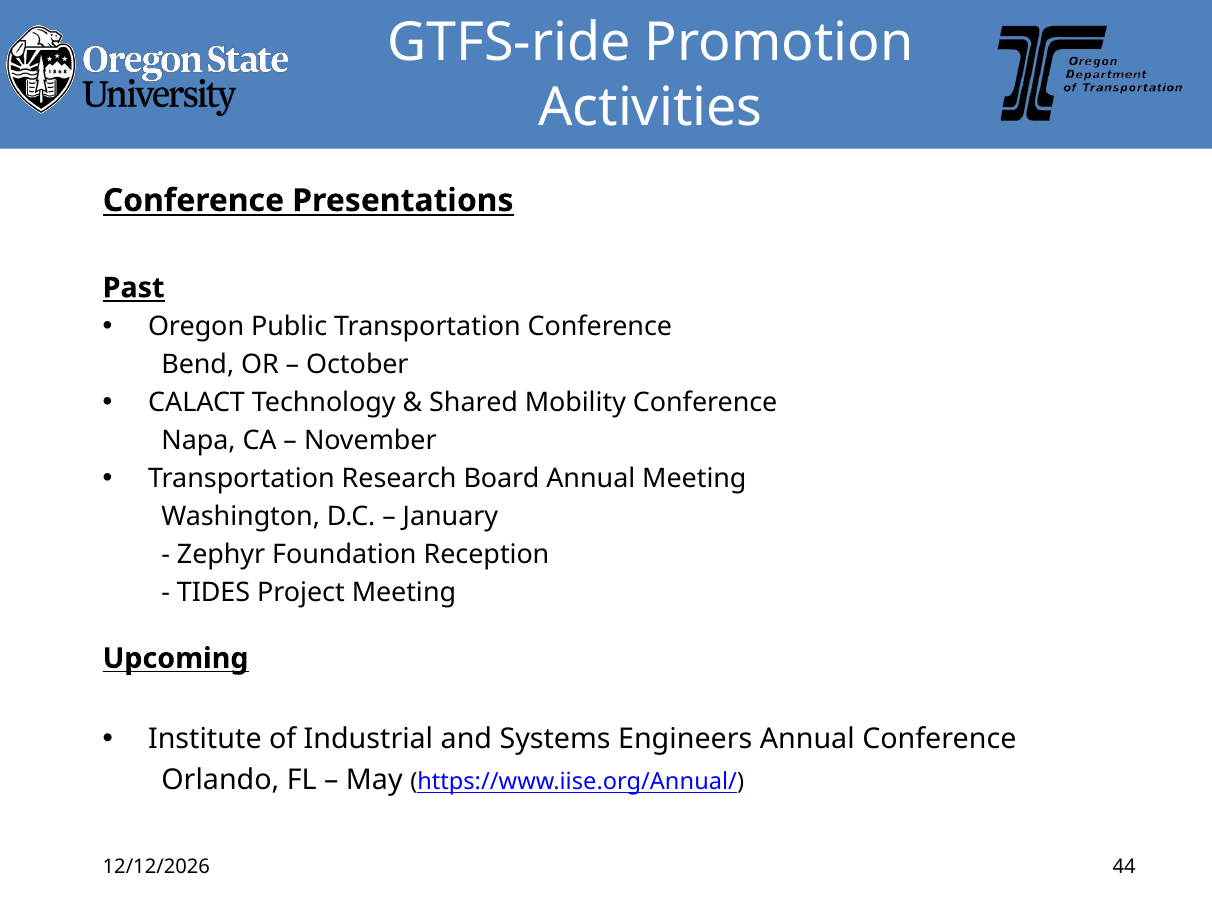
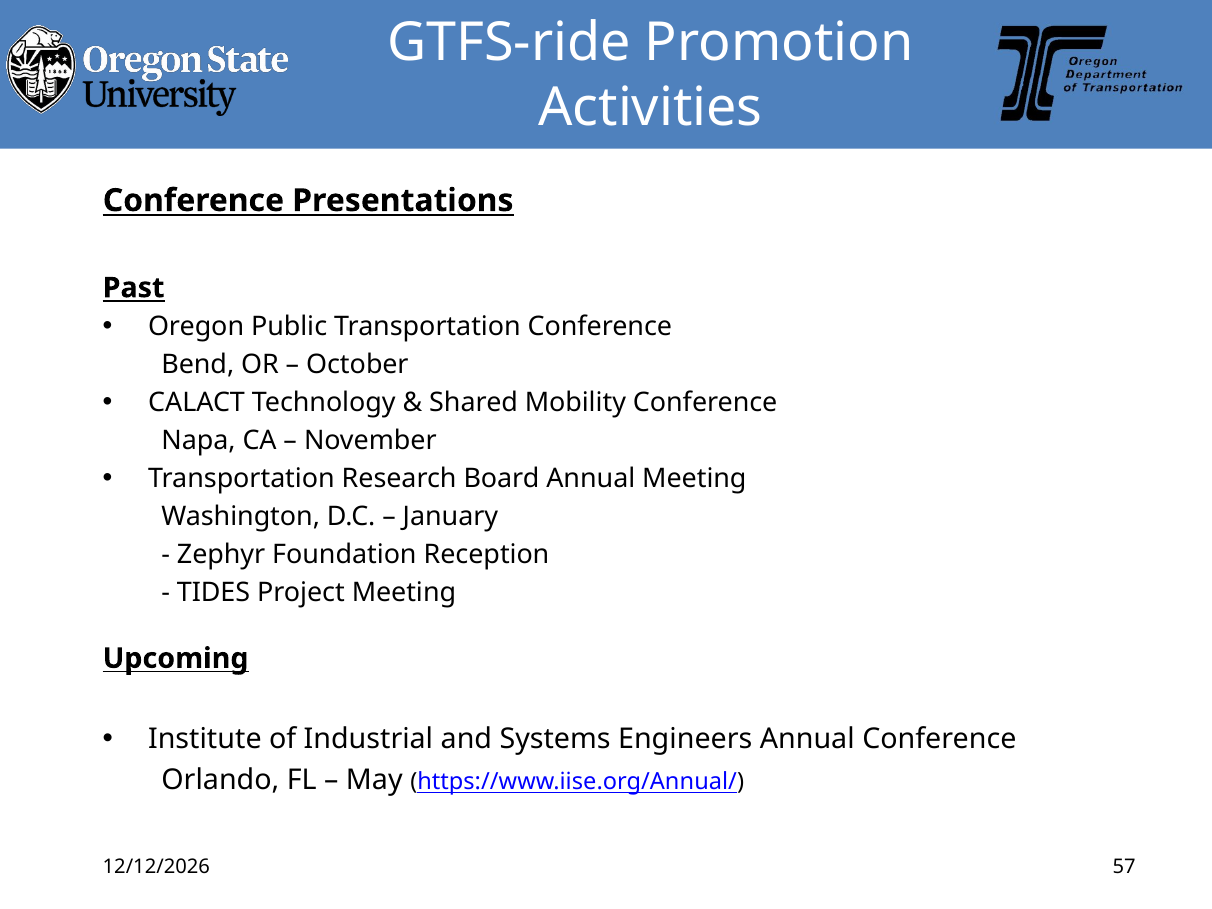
44: 44 -> 57
